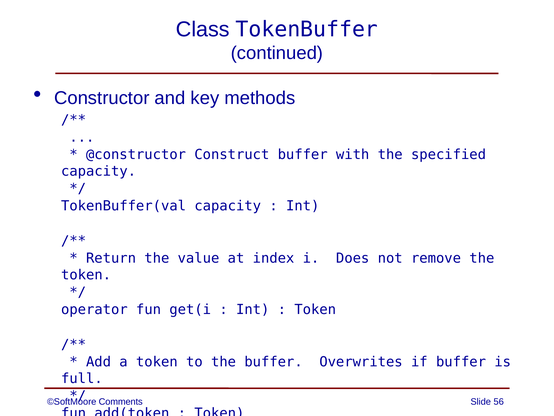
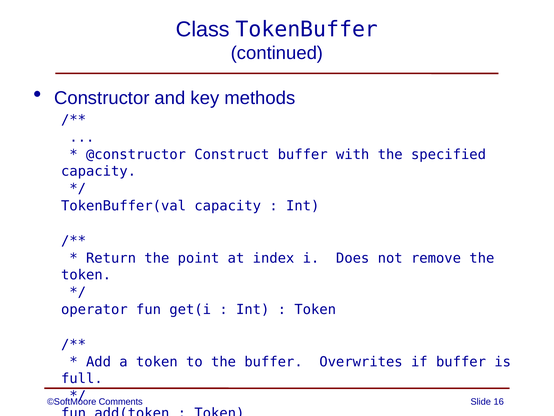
value: value -> point
56: 56 -> 16
